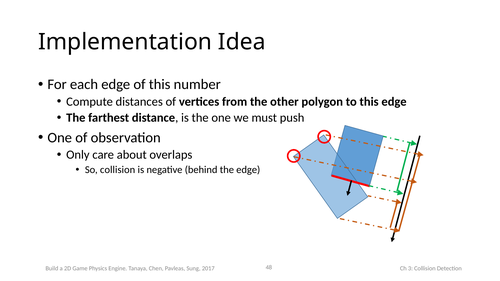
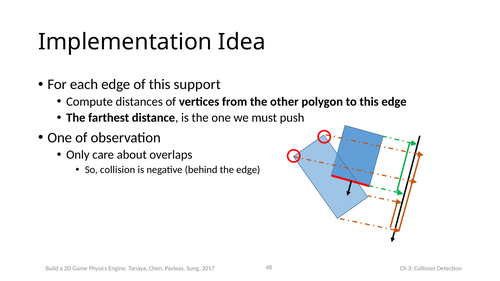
number: number -> support
